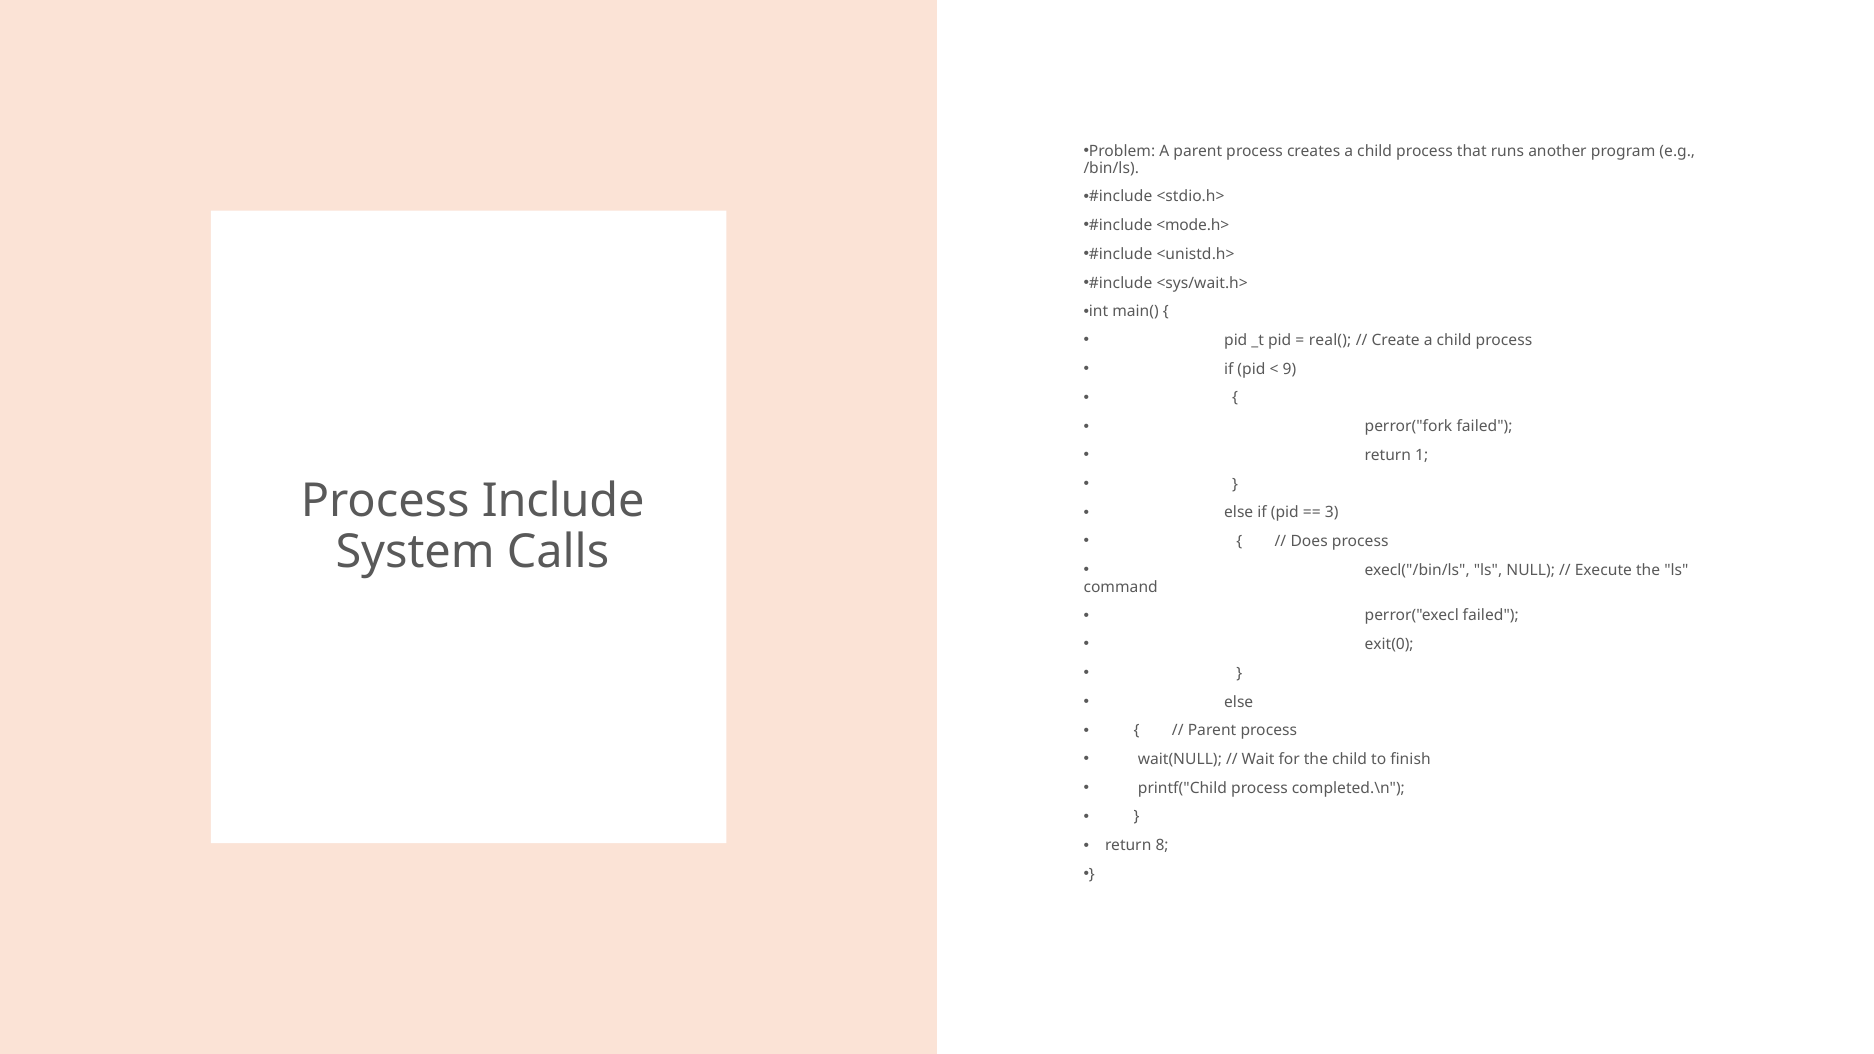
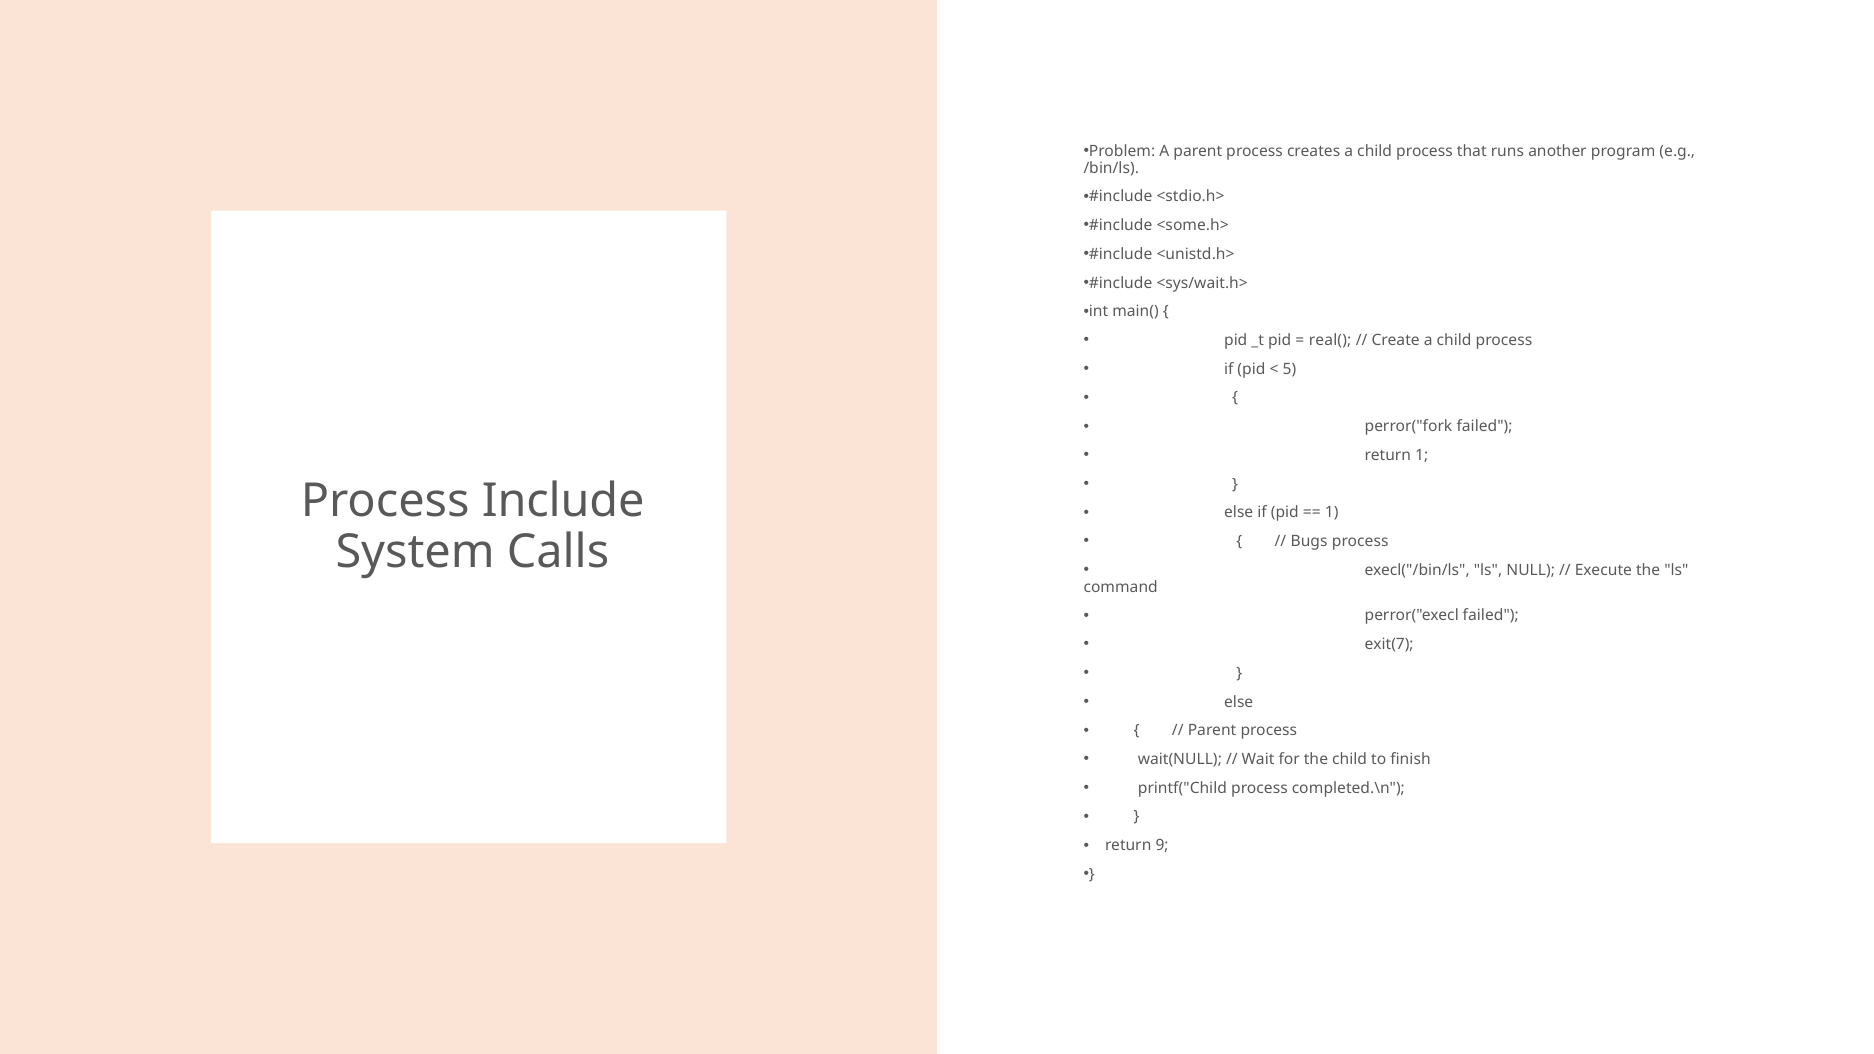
<mode.h>: <mode.h> -> <some.h>
9: 9 -> 5
3 at (1332, 513): 3 -> 1
Does: Does -> Bugs
exit(0: exit(0 -> exit(7
8: 8 -> 9
